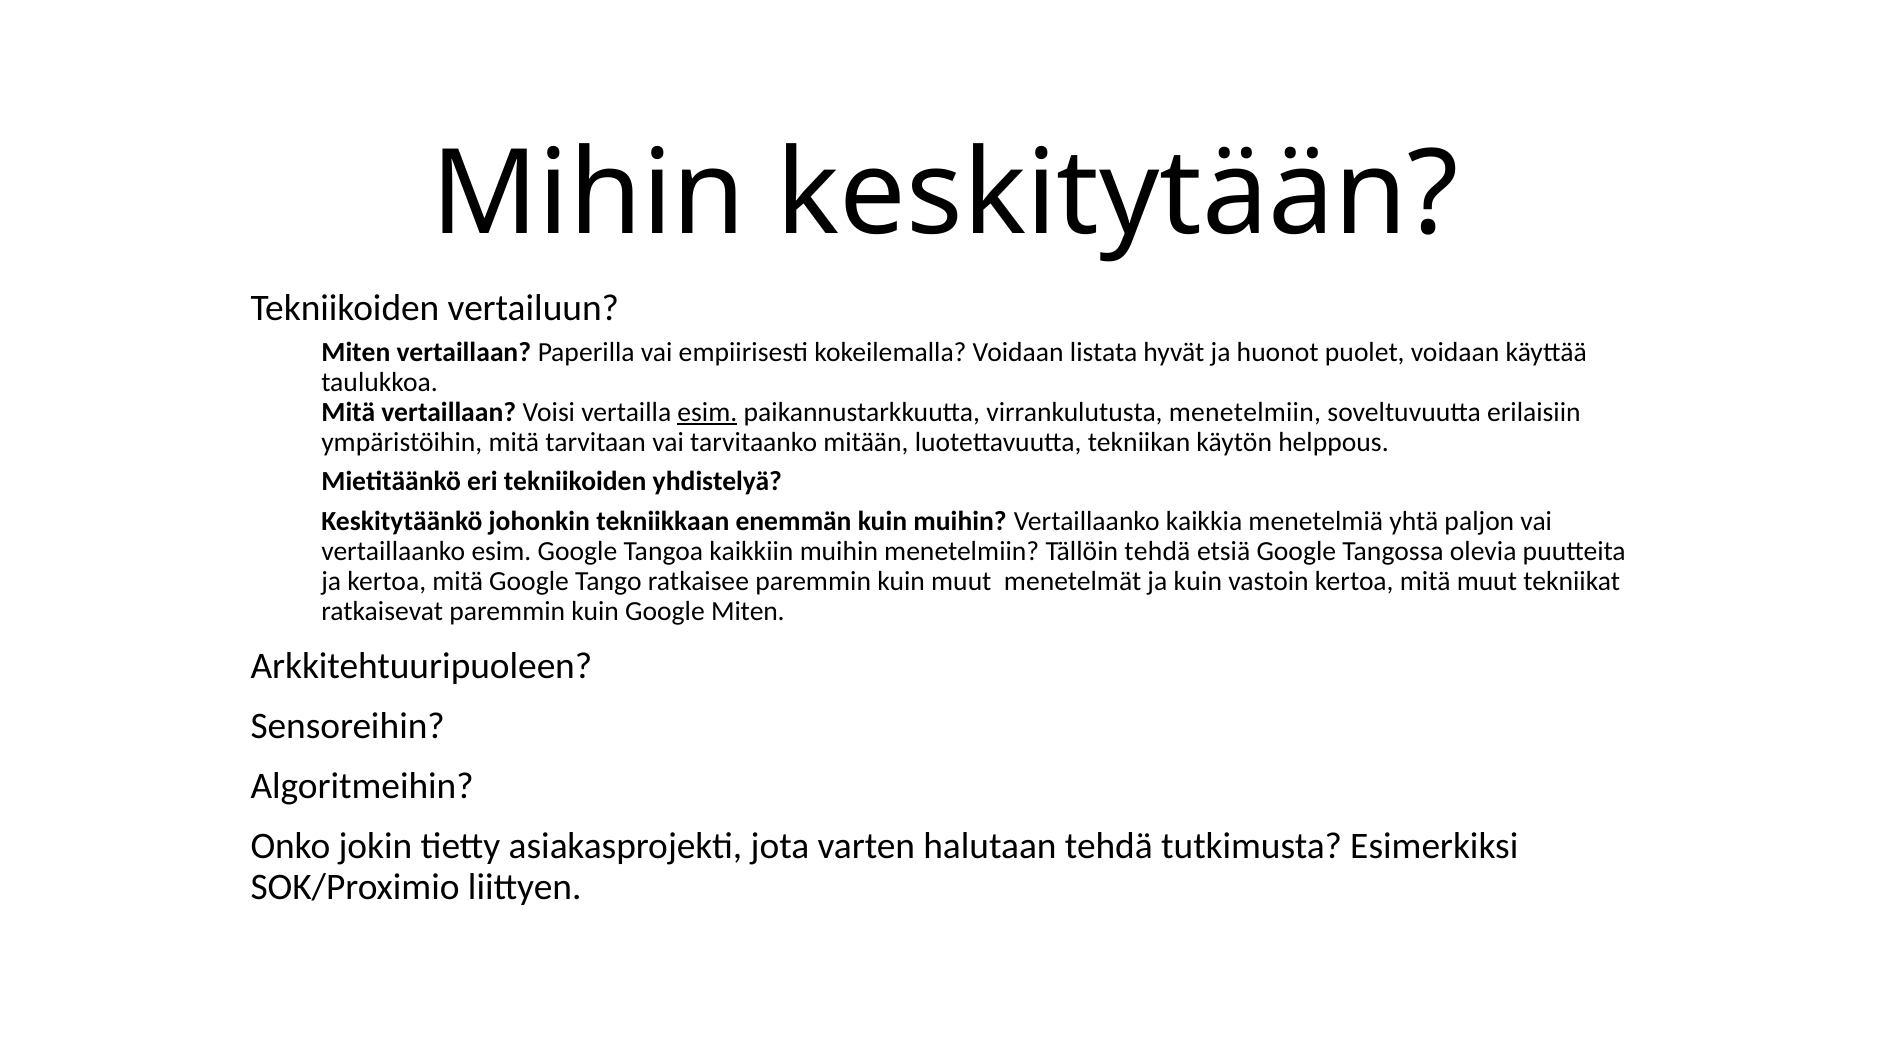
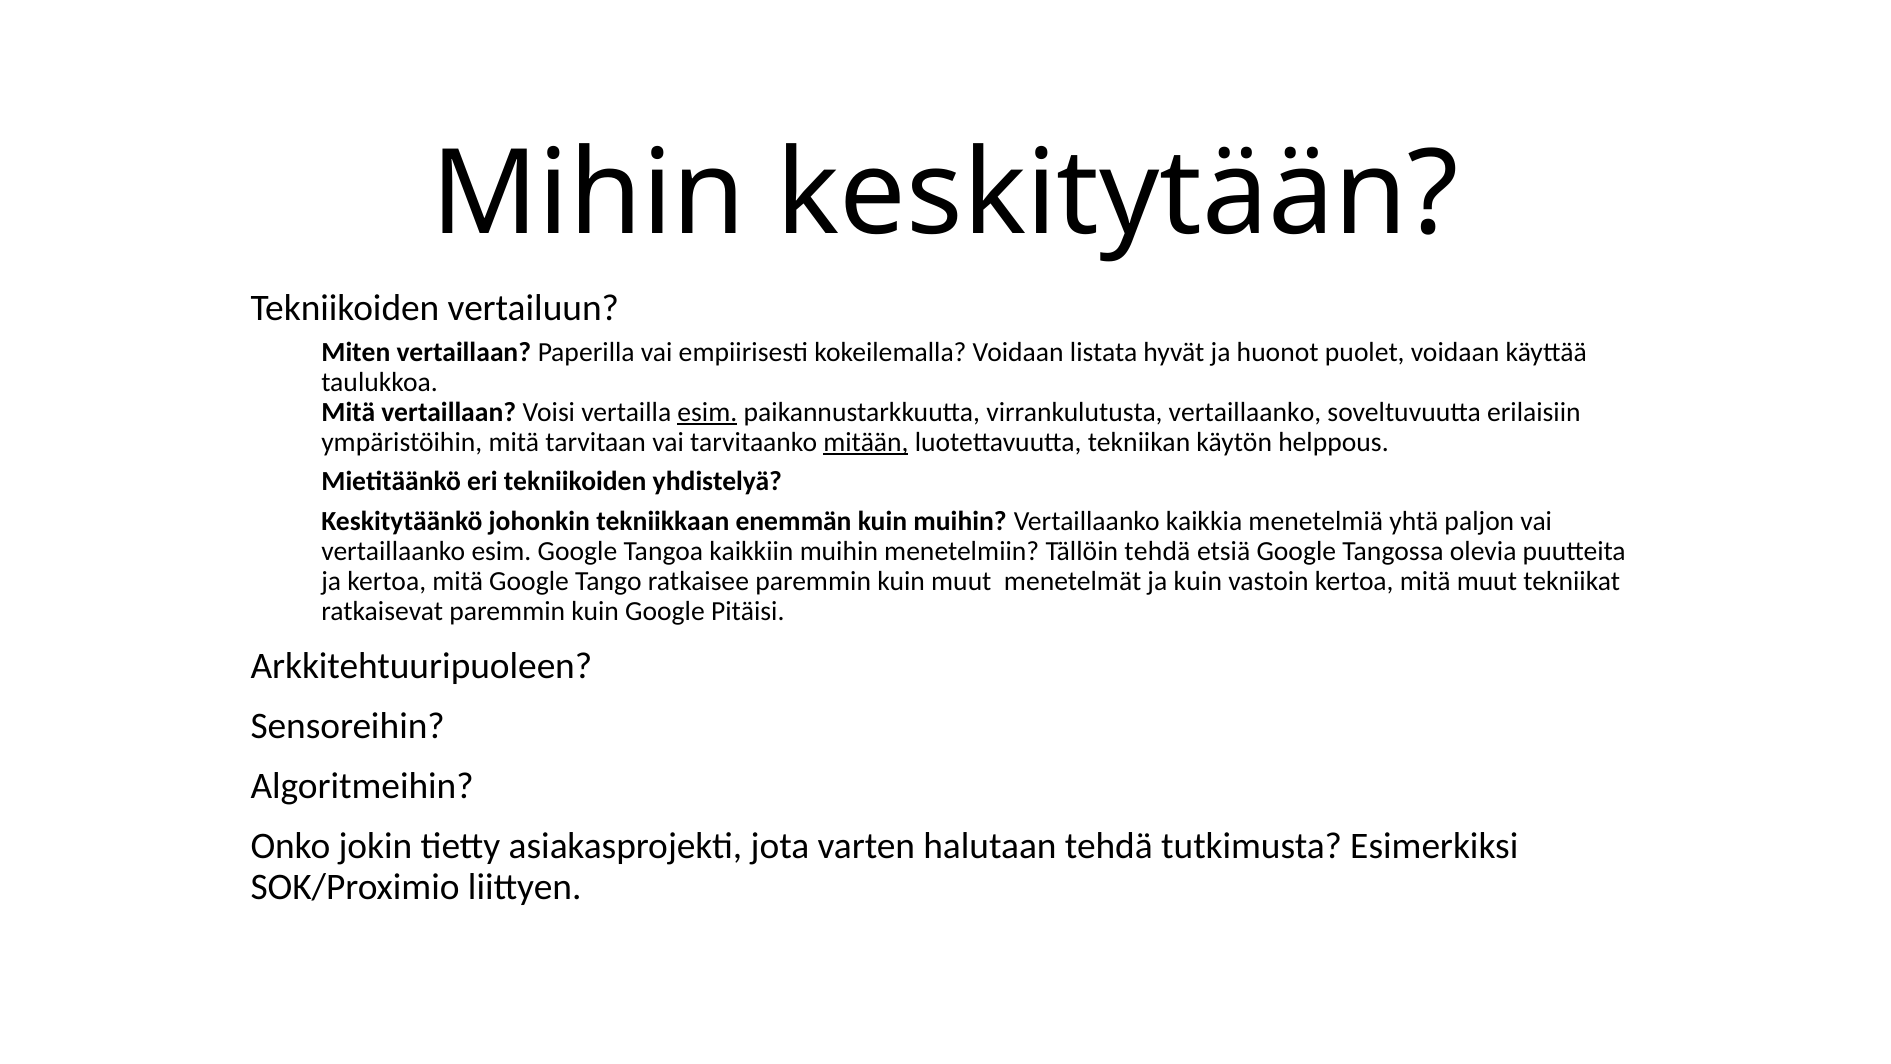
virrankulutusta menetelmiin: menetelmiin -> vertaillaanko
mitään underline: none -> present
Google Miten: Miten -> Pitäisi
